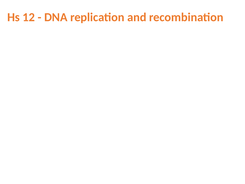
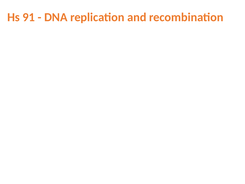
12: 12 -> 91
